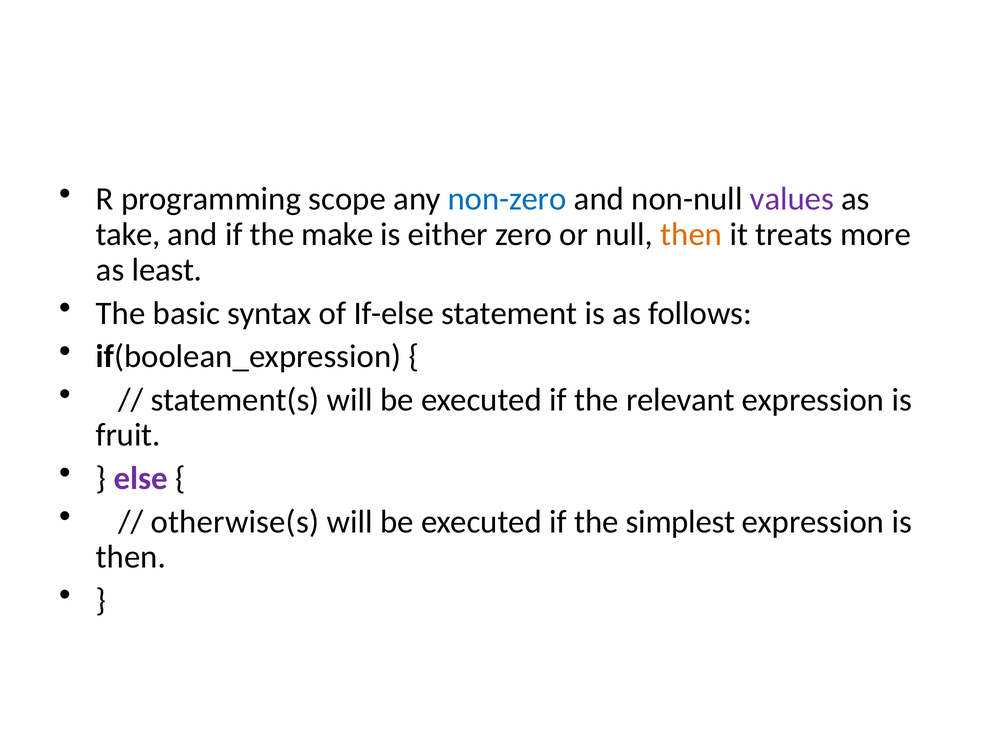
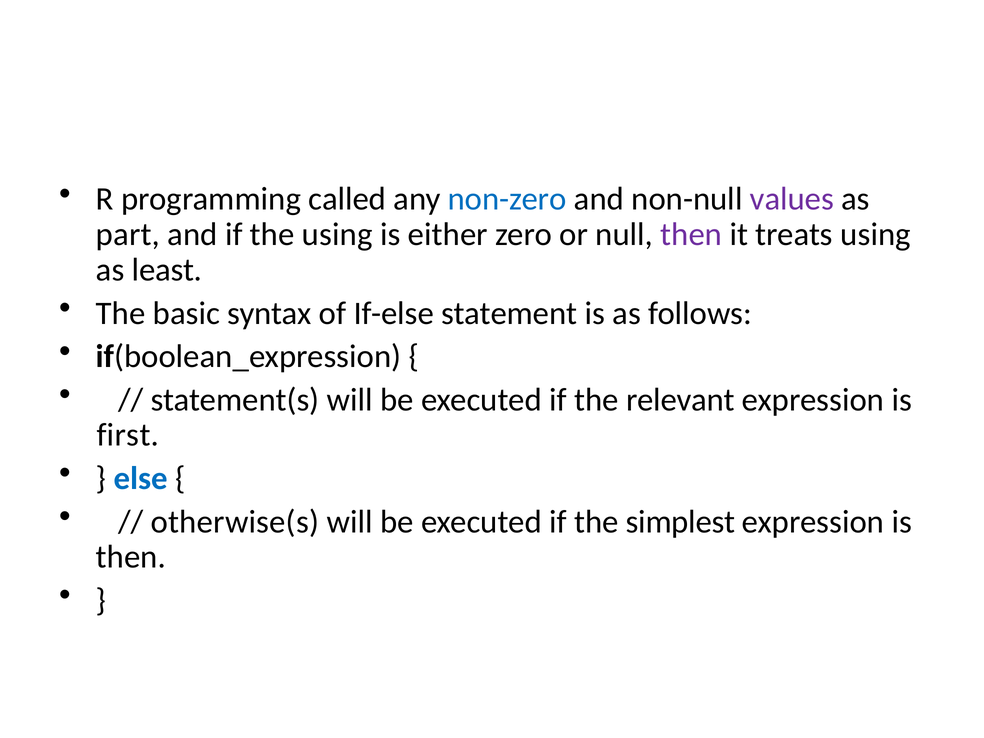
scope: scope -> called
take: take -> part
the make: make -> using
then at (691, 235) colour: orange -> purple
treats more: more -> using
fruit: fruit -> first
else colour: purple -> blue
